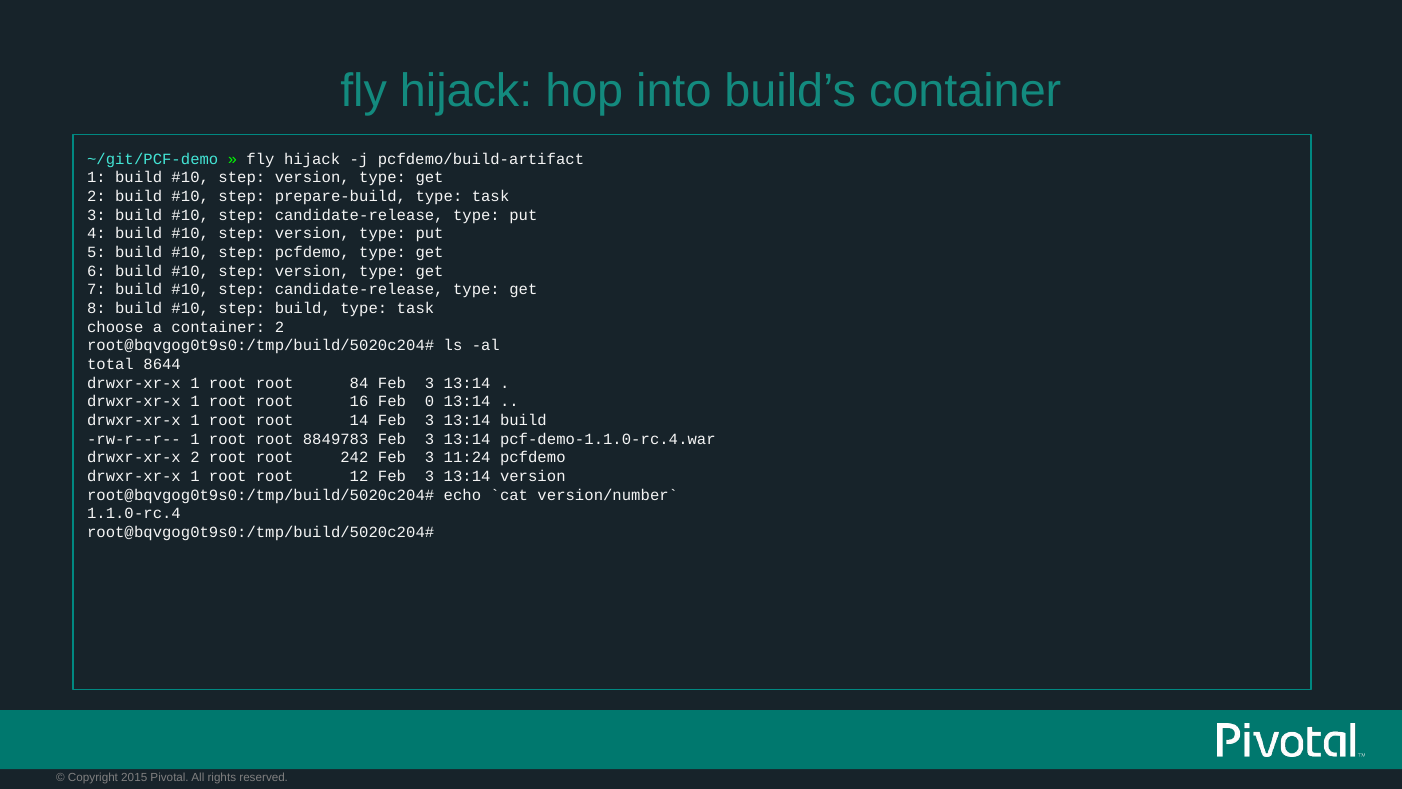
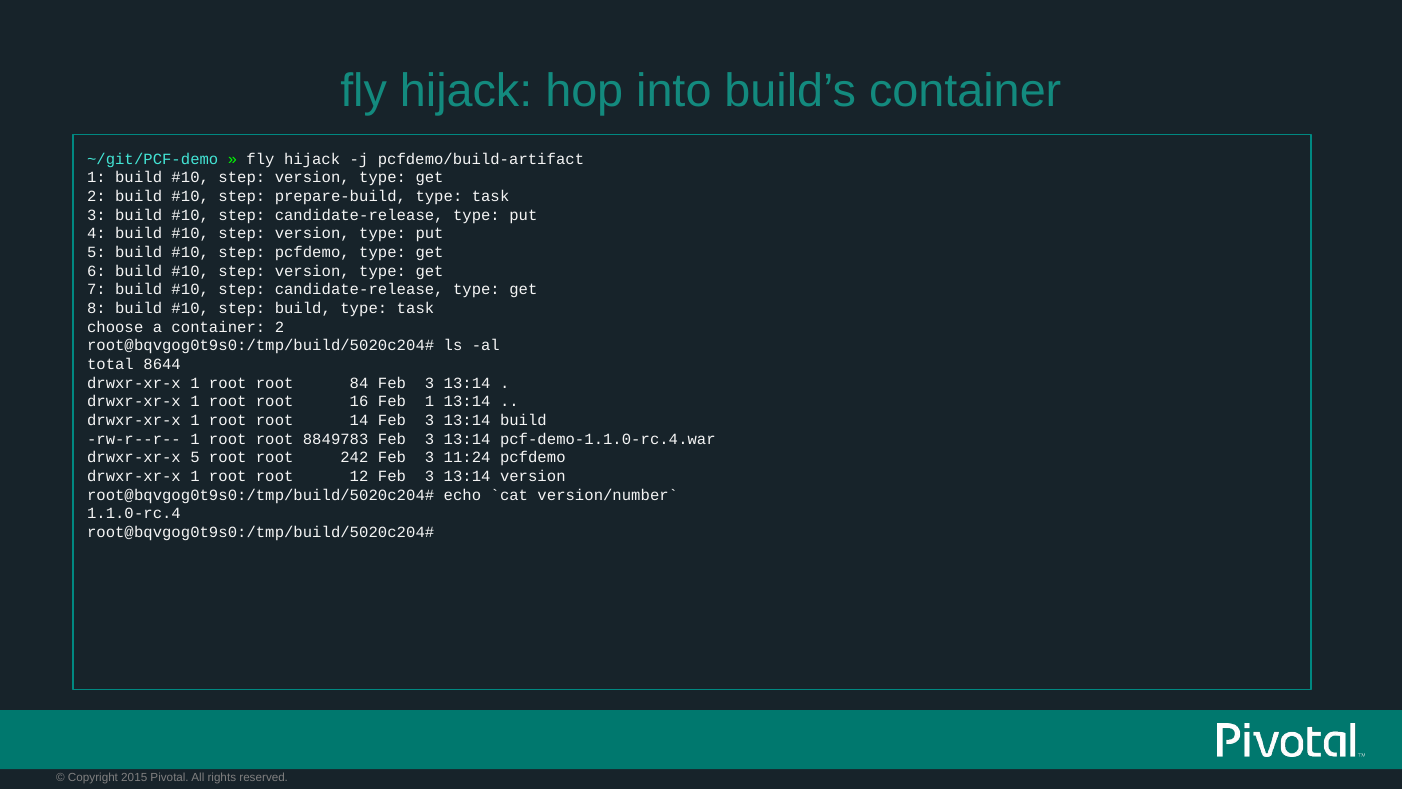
Feb 0: 0 -> 1
drwxr-xr-x 2: 2 -> 5
